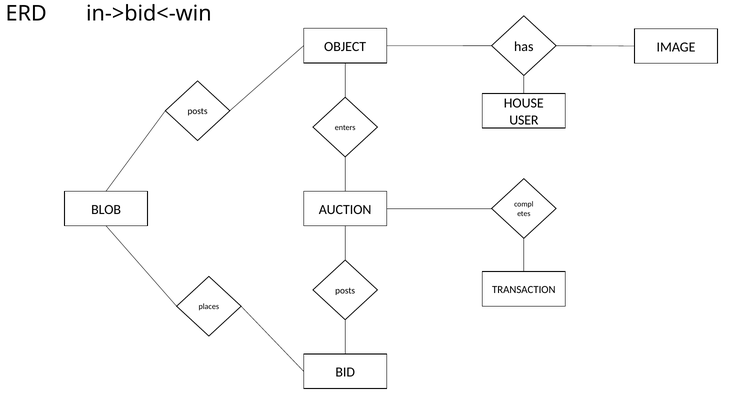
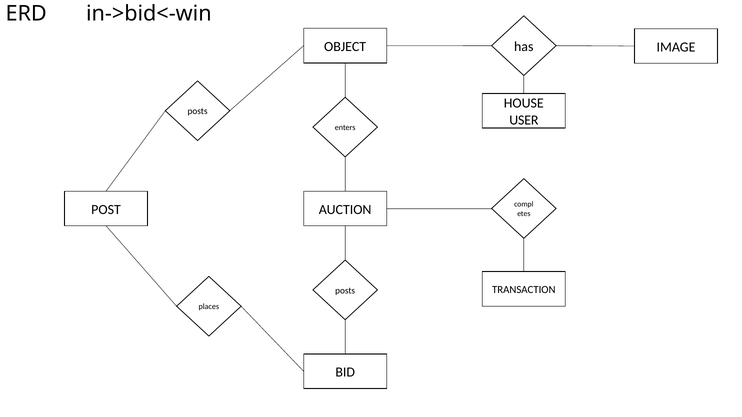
BLOB: BLOB -> POST
